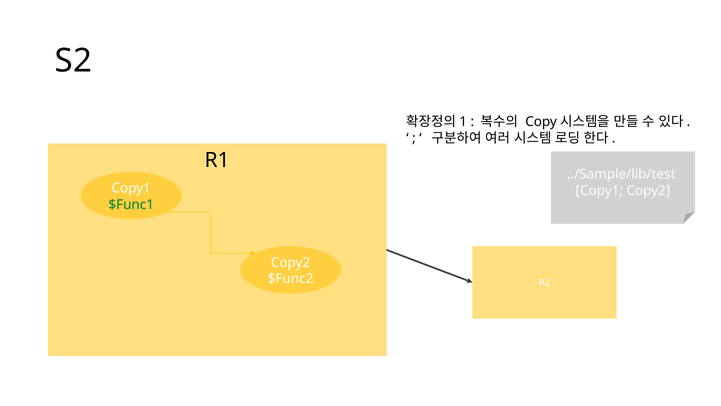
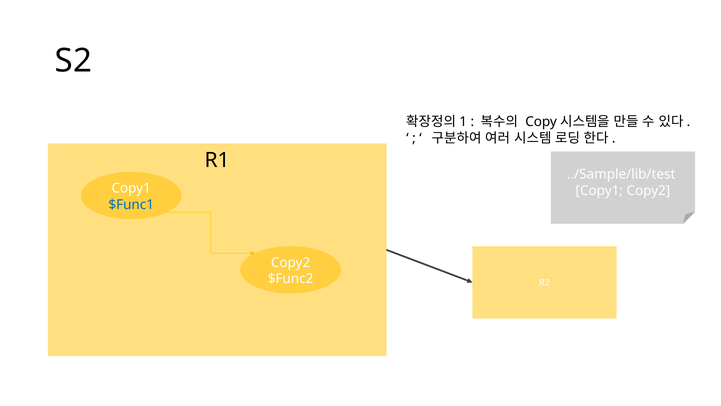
$Func1 colour: green -> blue
